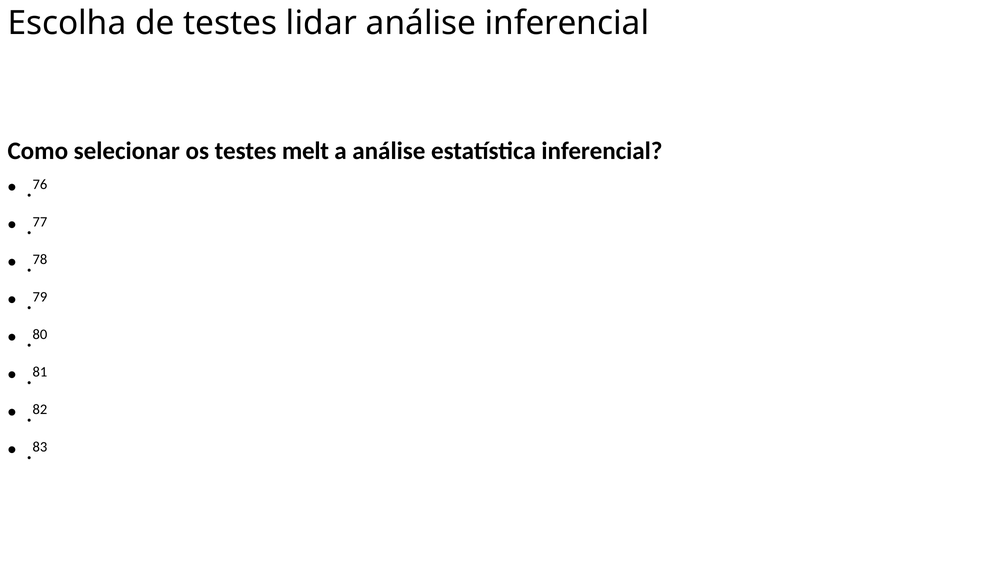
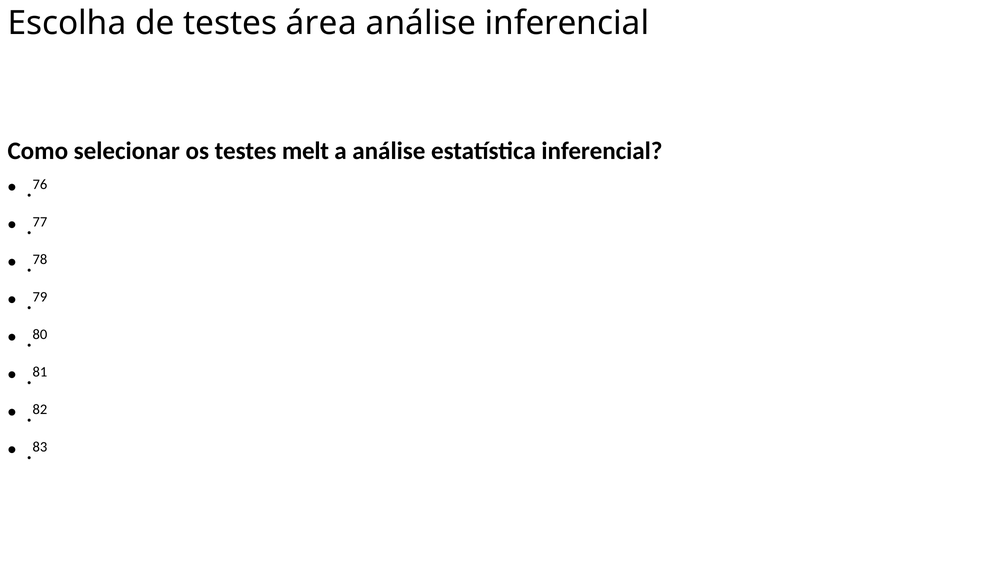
lidar: lidar -> área
